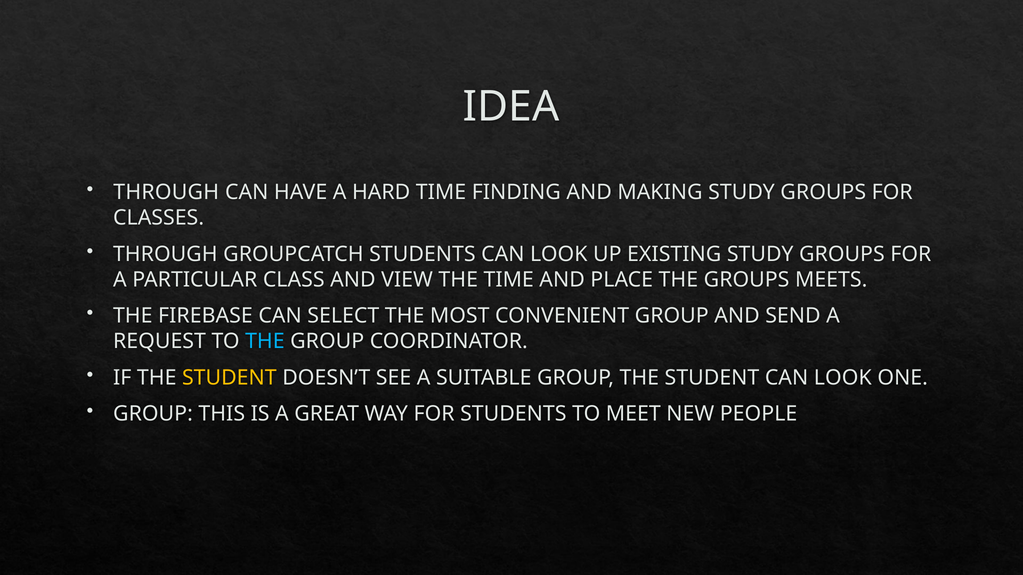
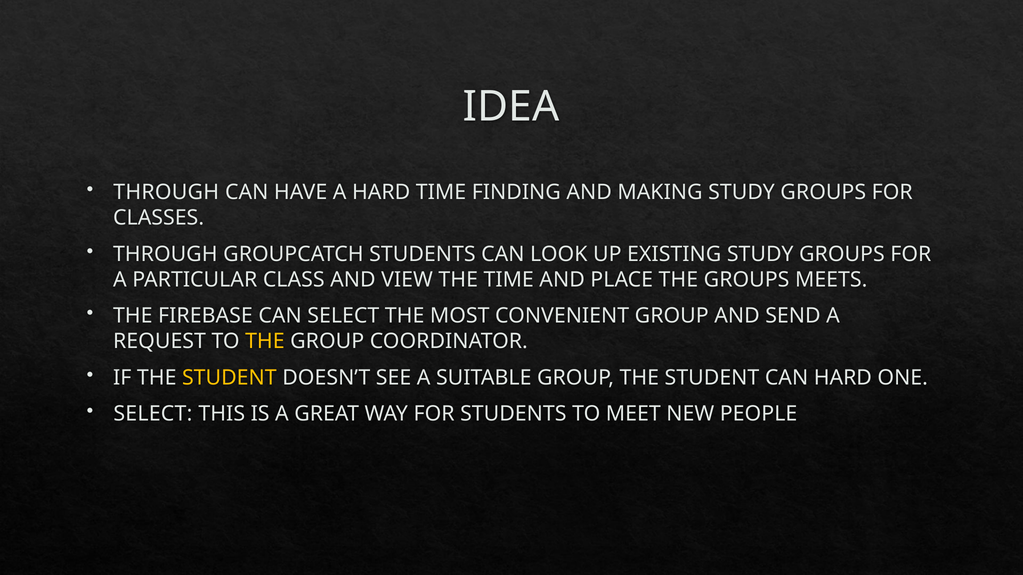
THE at (265, 342) colour: light blue -> yellow
STUDENT CAN LOOK: LOOK -> HARD
GROUP at (153, 414): GROUP -> SELECT
